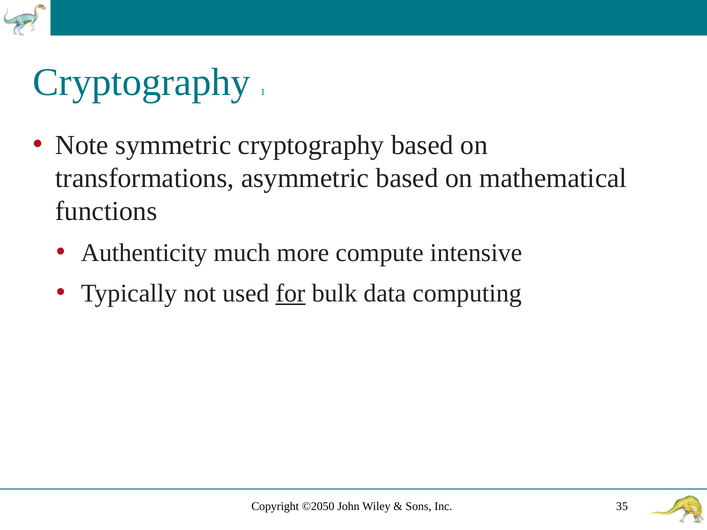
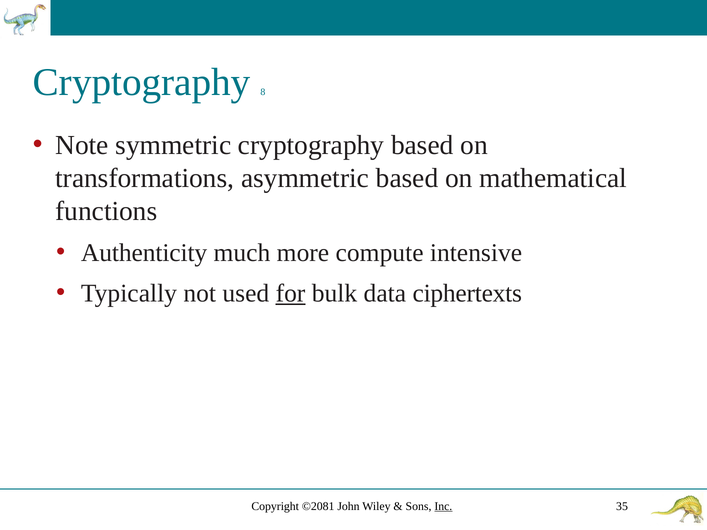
1: 1 -> 8
computing: computing -> ciphertexts
©2050: ©2050 -> ©2081
Inc underline: none -> present
